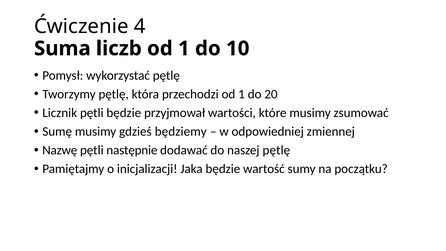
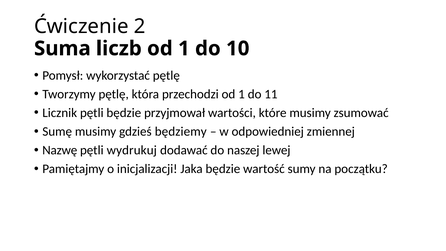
4: 4 -> 2
20: 20 -> 11
następnie: następnie -> wydrukuj
naszej pętlę: pętlę -> lewej
